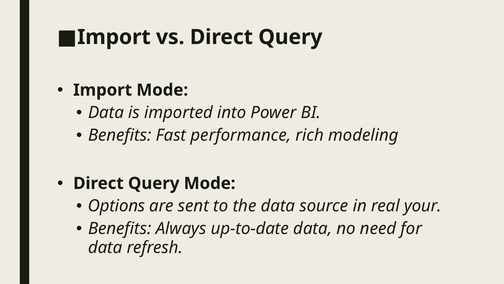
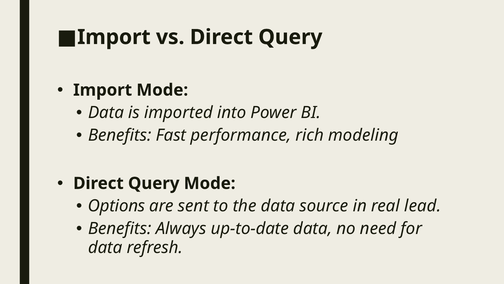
your: your -> lead
